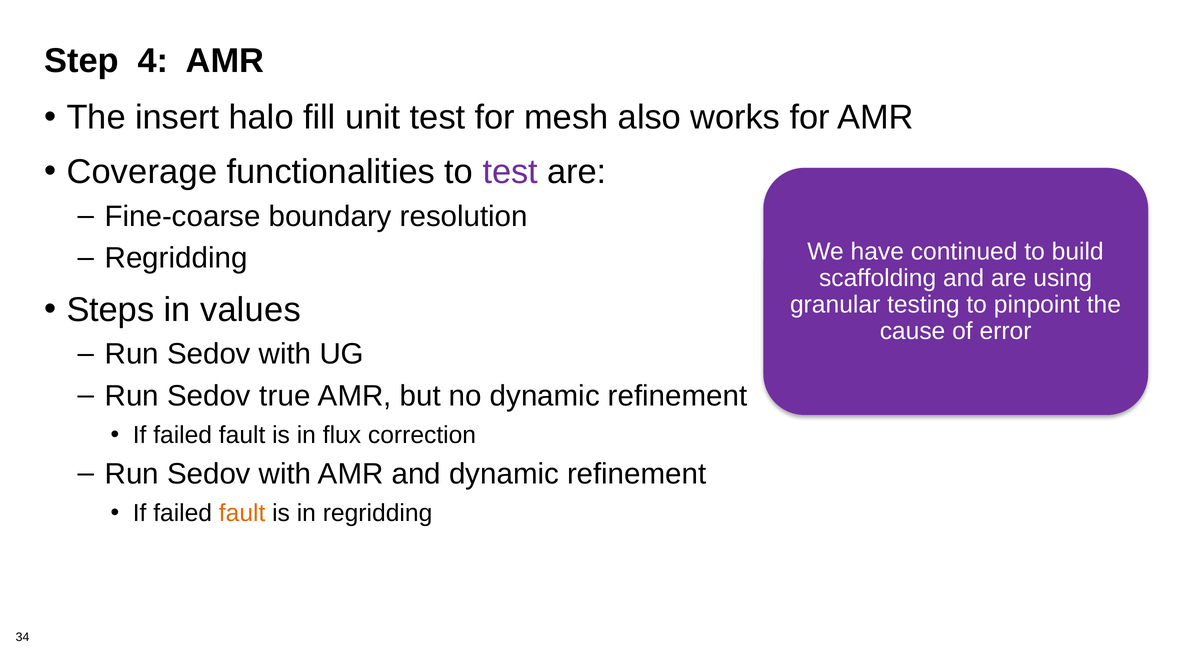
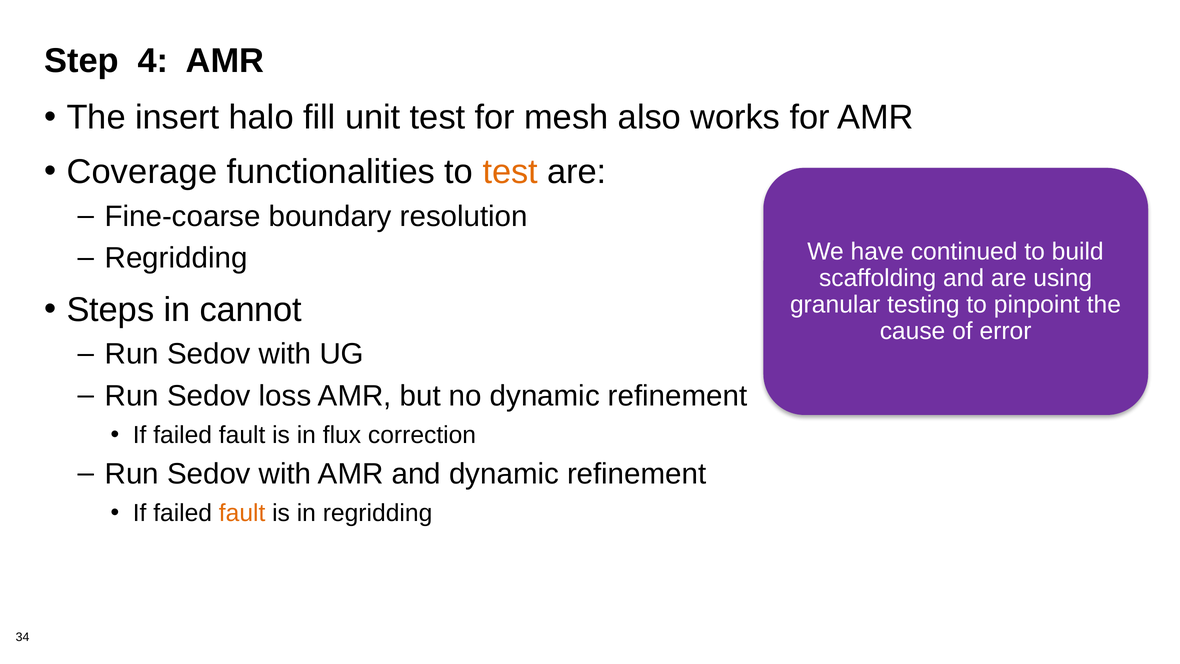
test at (510, 172) colour: purple -> orange
values: values -> cannot
true: true -> loss
